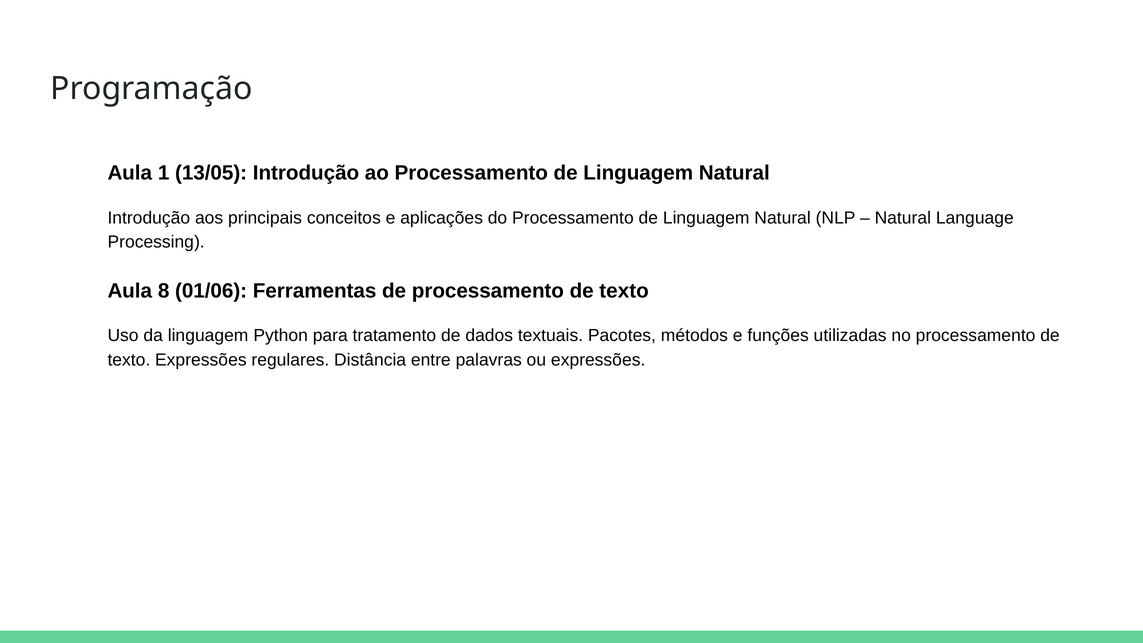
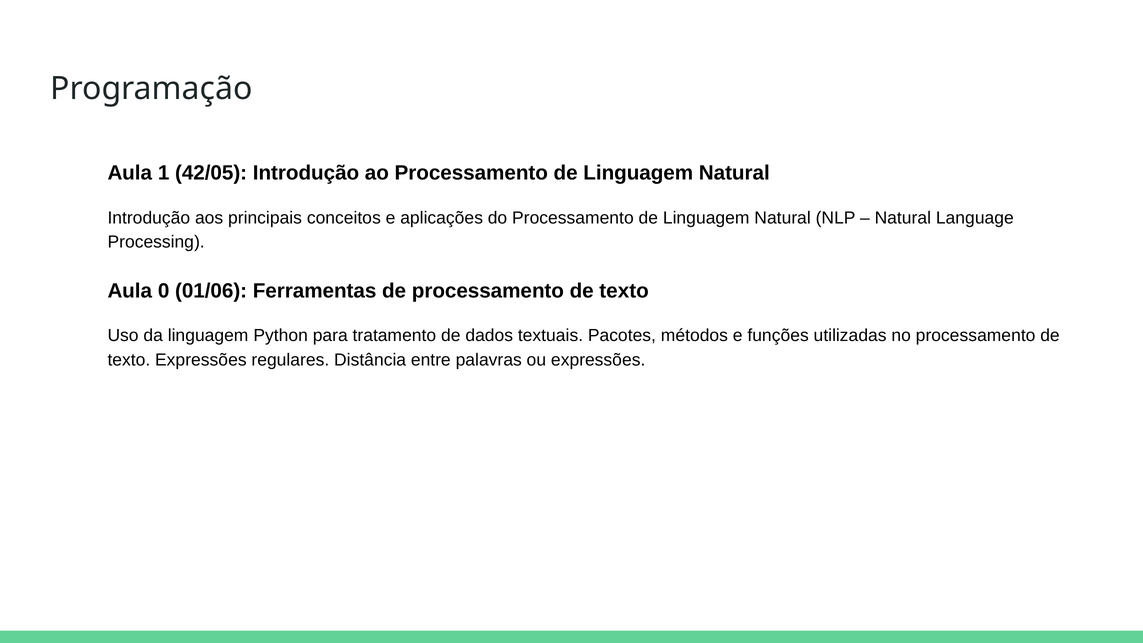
13/05: 13/05 -> 42/05
8: 8 -> 0
